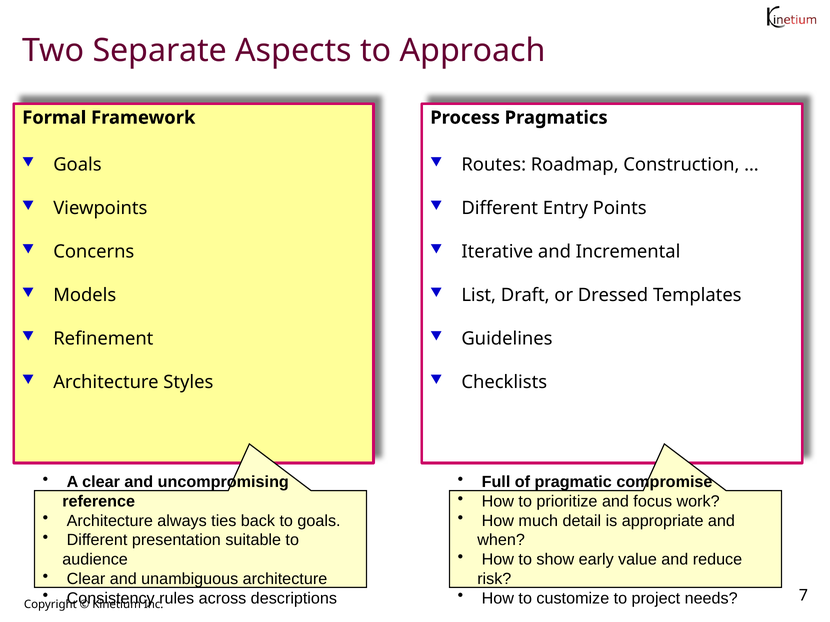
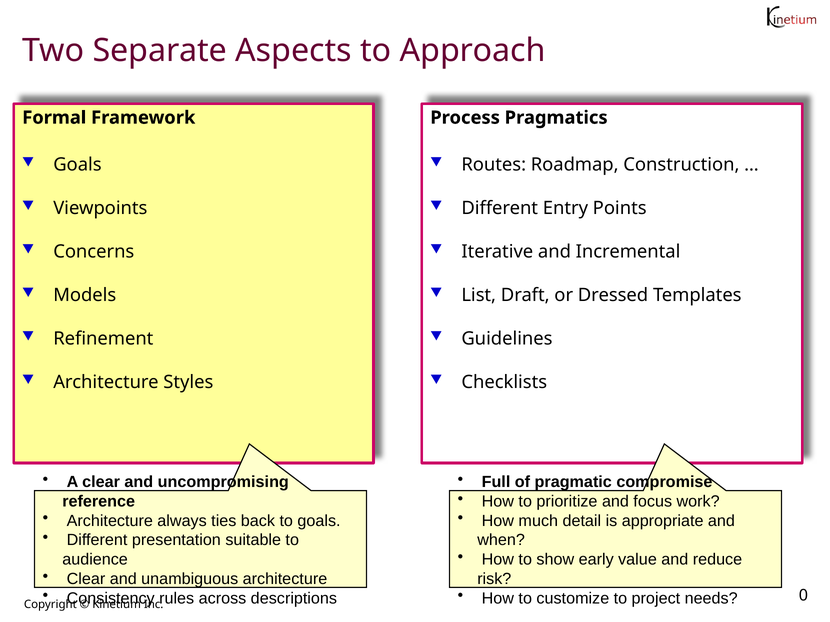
7: 7 -> 0
